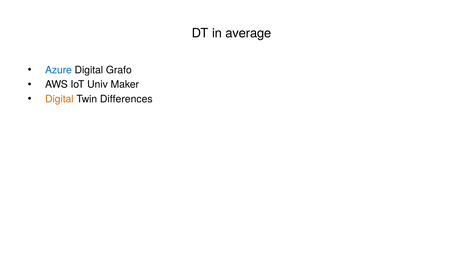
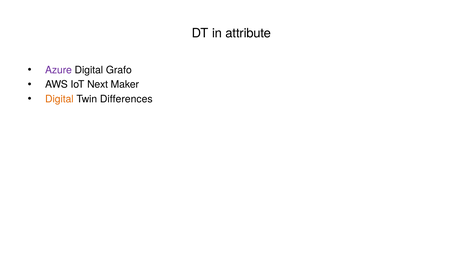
average: average -> attribute
Azure colour: blue -> purple
Univ: Univ -> Next
